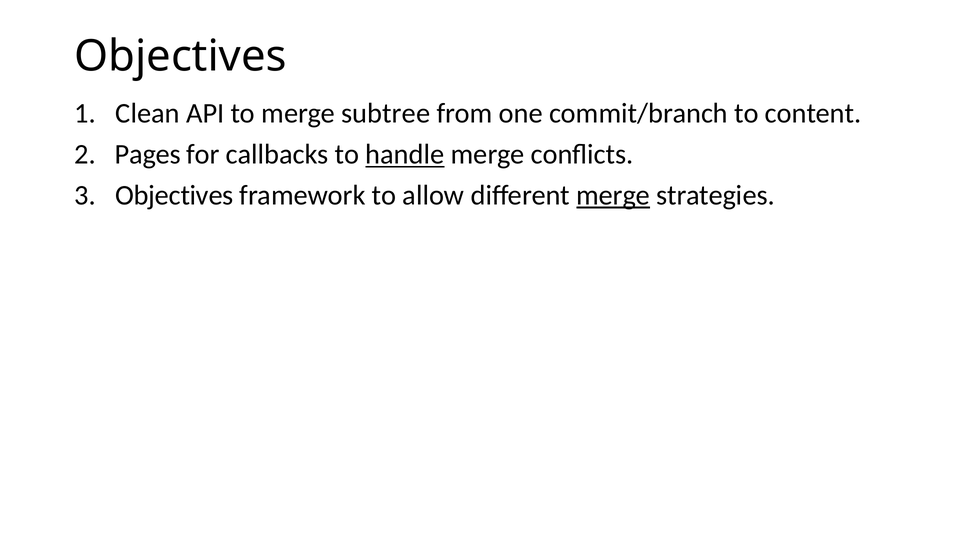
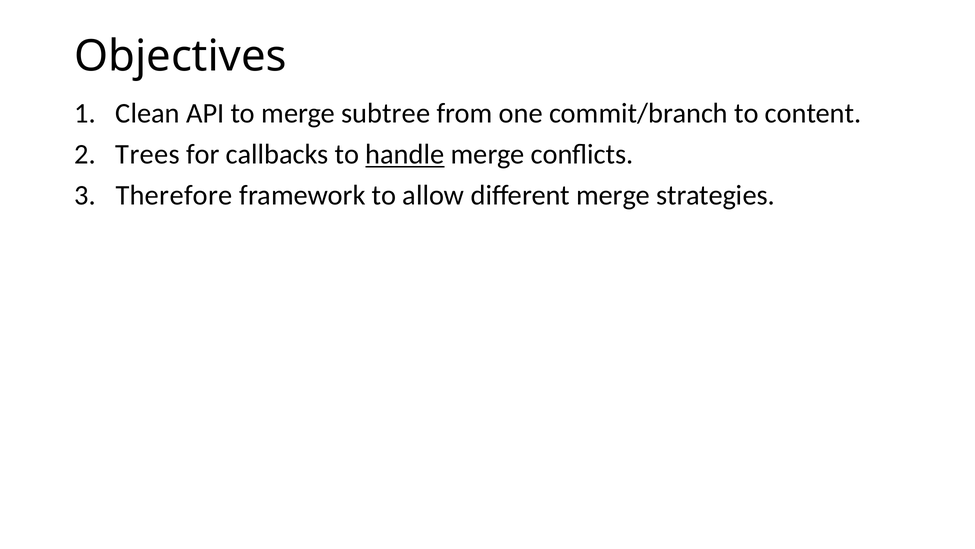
Pages: Pages -> Trees
Objectives at (174, 195): Objectives -> Therefore
merge at (613, 195) underline: present -> none
